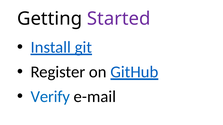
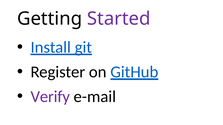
Verify colour: blue -> purple
